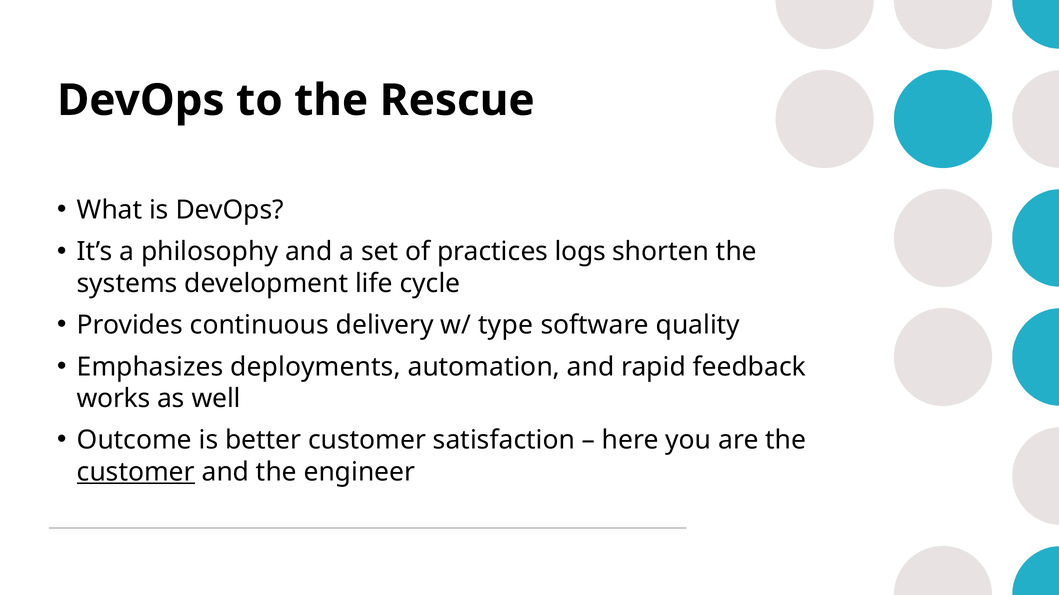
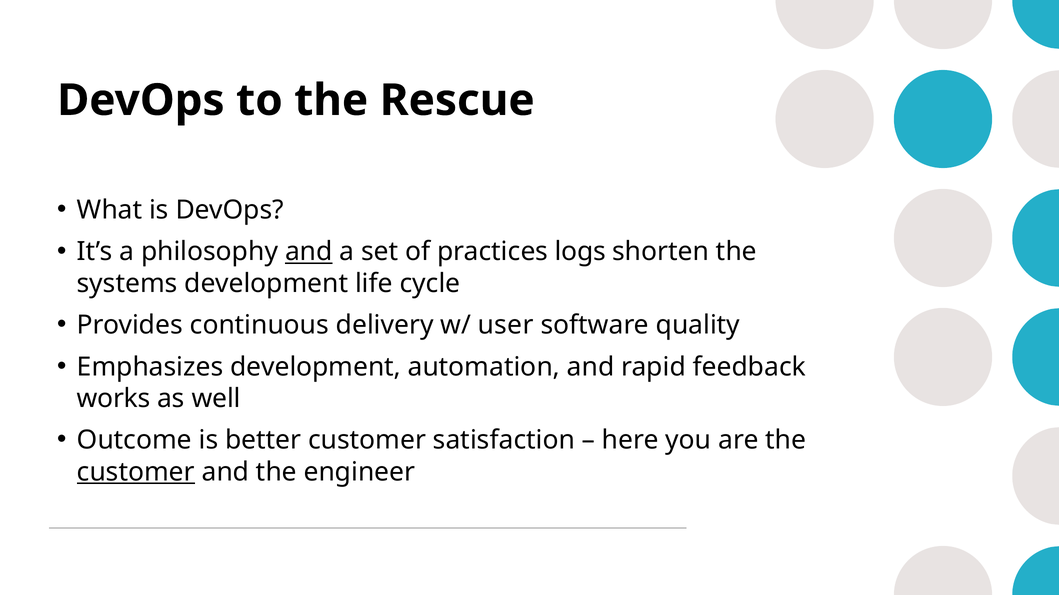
and at (309, 252) underline: none -> present
type: type -> user
Emphasizes deployments: deployments -> development
